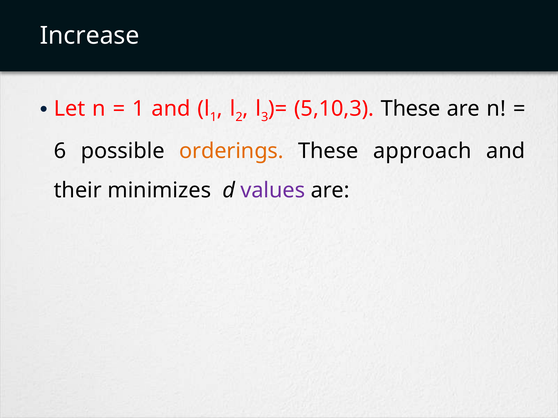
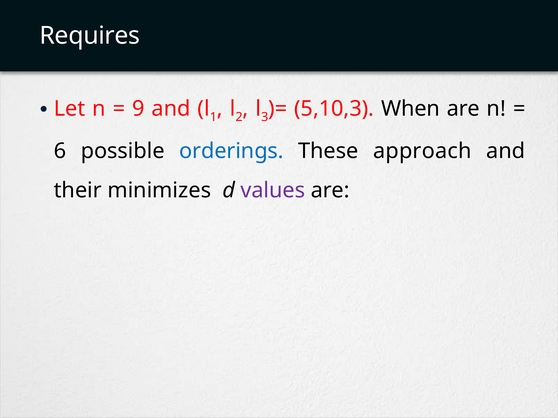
Increase: Increase -> Requires
1 at (138, 109): 1 -> 9
5,10,3 These: These -> When
orderings colour: orange -> blue
